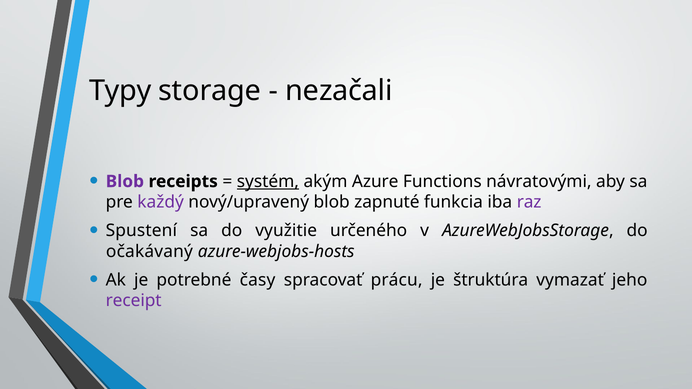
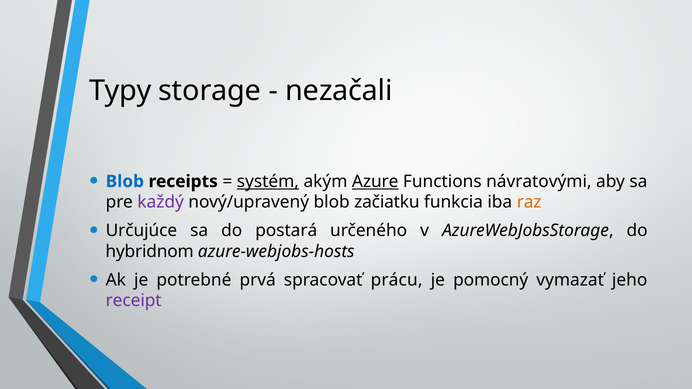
Blob at (125, 182) colour: purple -> blue
Azure underline: none -> present
zapnuté: zapnuté -> začiatku
raz colour: purple -> orange
Spustení: Spustení -> Určujúce
využitie: využitie -> postará
očakávaný: očakávaný -> hybridnom
časy: časy -> prvá
štruktúra: štruktúra -> pomocný
